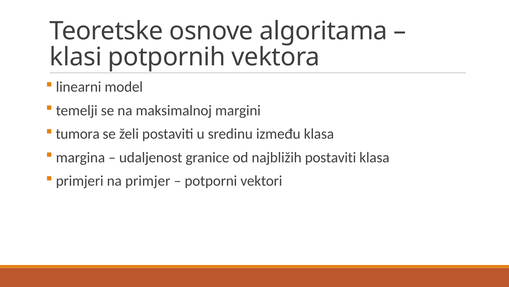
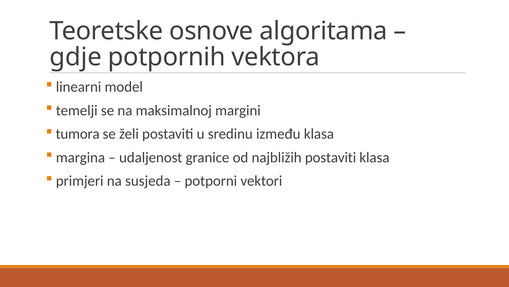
klasi: klasi -> gdje
primjer: primjer -> susjeda
